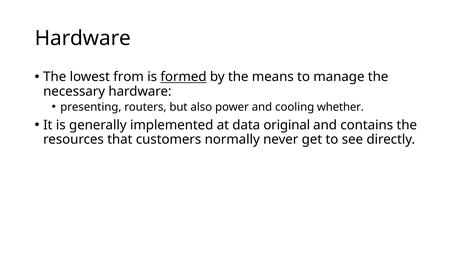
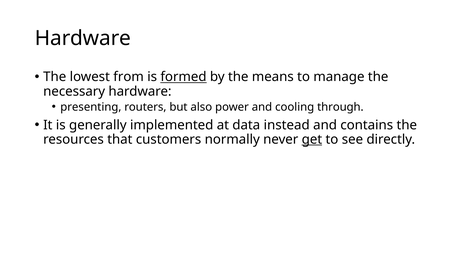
whether: whether -> through
original: original -> instead
get underline: none -> present
